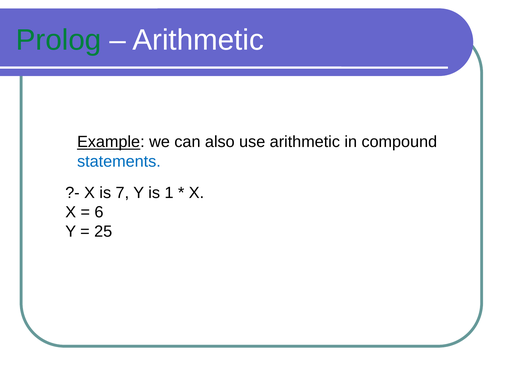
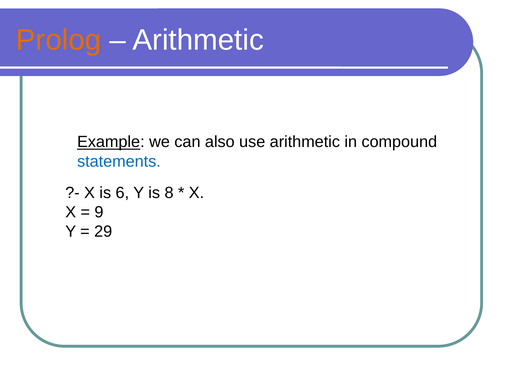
Prolog colour: green -> orange
7: 7 -> 6
1: 1 -> 8
6: 6 -> 9
25: 25 -> 29
